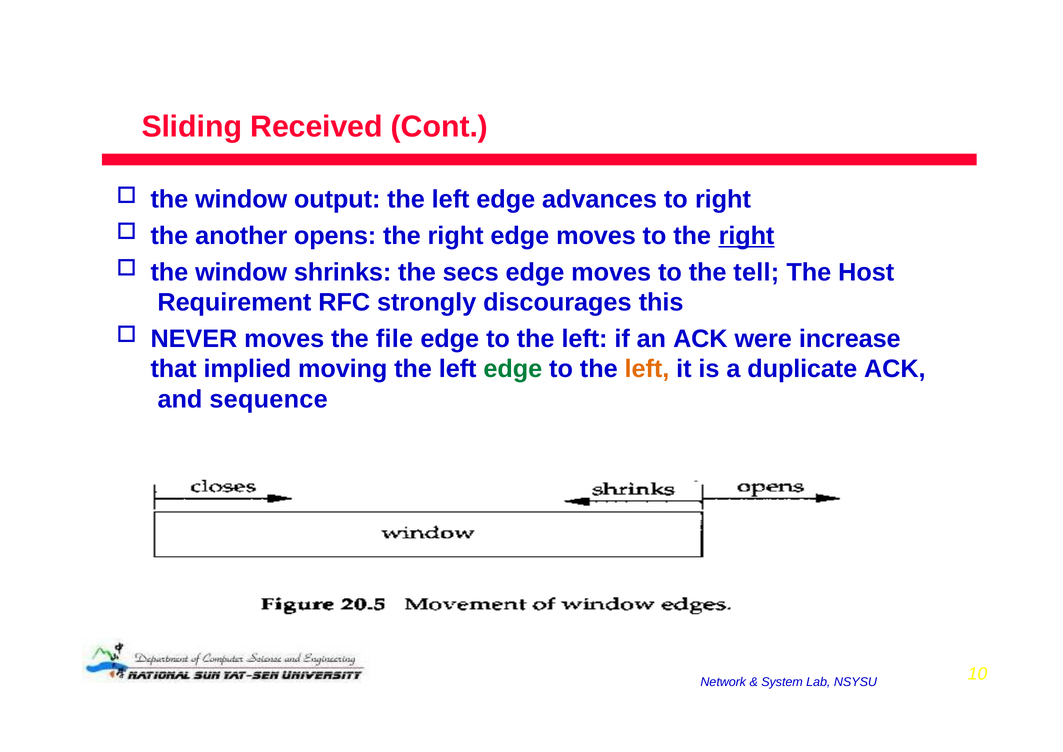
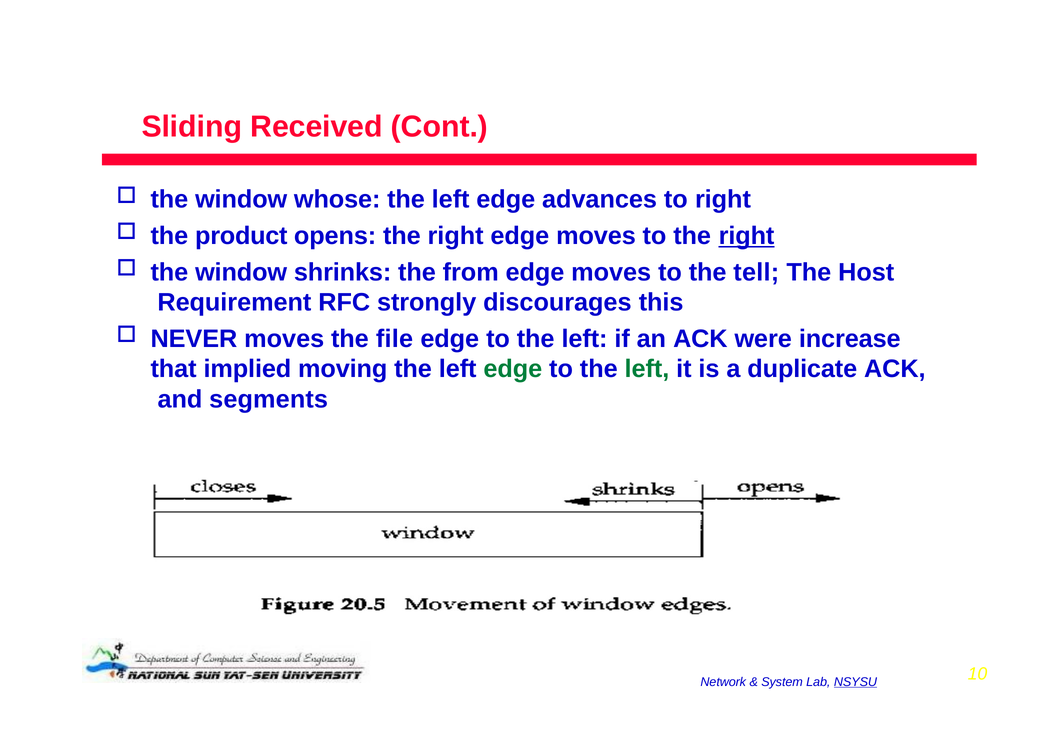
output: output -> whose
another: another -> product
secs: secs -> from
left at (647, 369) colour: orange -> green
sequence: sequence -> segments
NSYSU underline: none -> present
